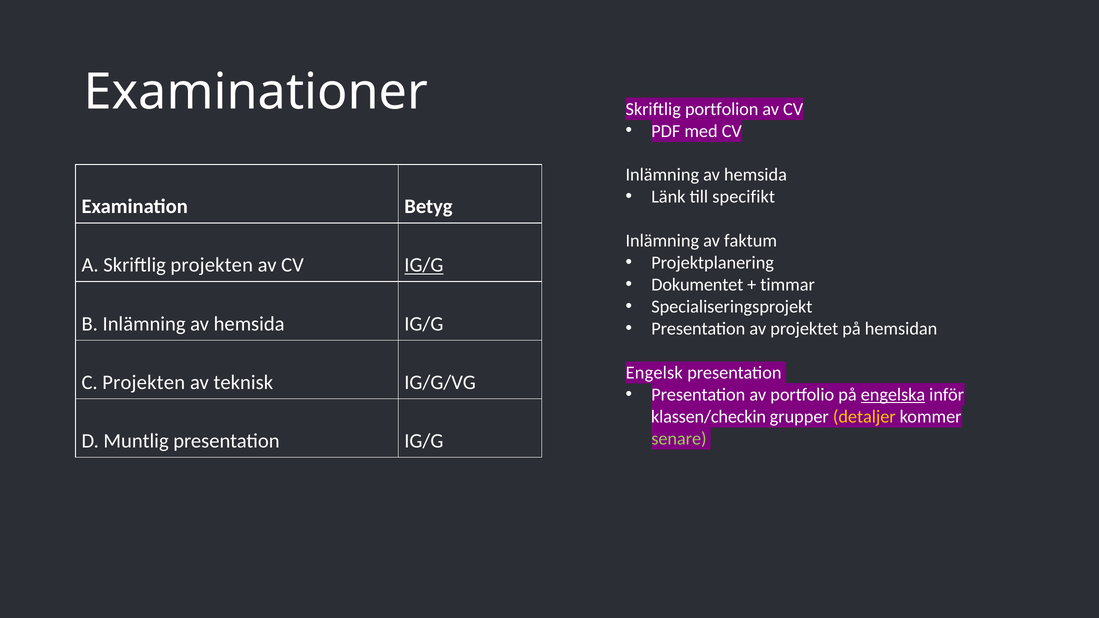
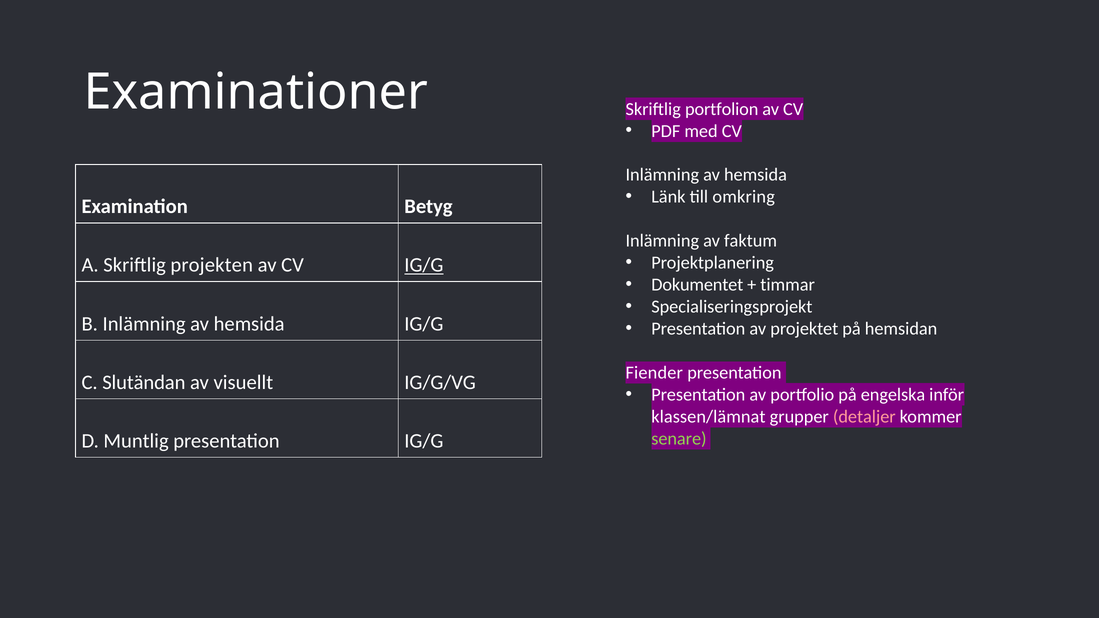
specifikt: specifikt -> omkring
Engelsk: Engelsk -> Fiender
C Projekten: Projekten -> Slutändan
teknisk: teknisk -> visuellt
engelska underline: present -> none
klassen/checkin: klassen/checkin -> klassen/lämnat
detaljer colour: yellow -> pink
